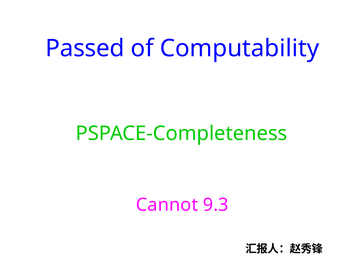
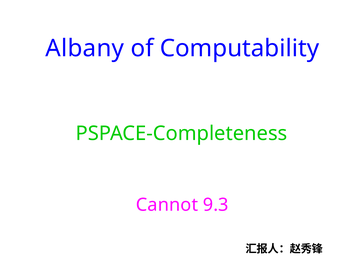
Passed: Passed -> Albany
